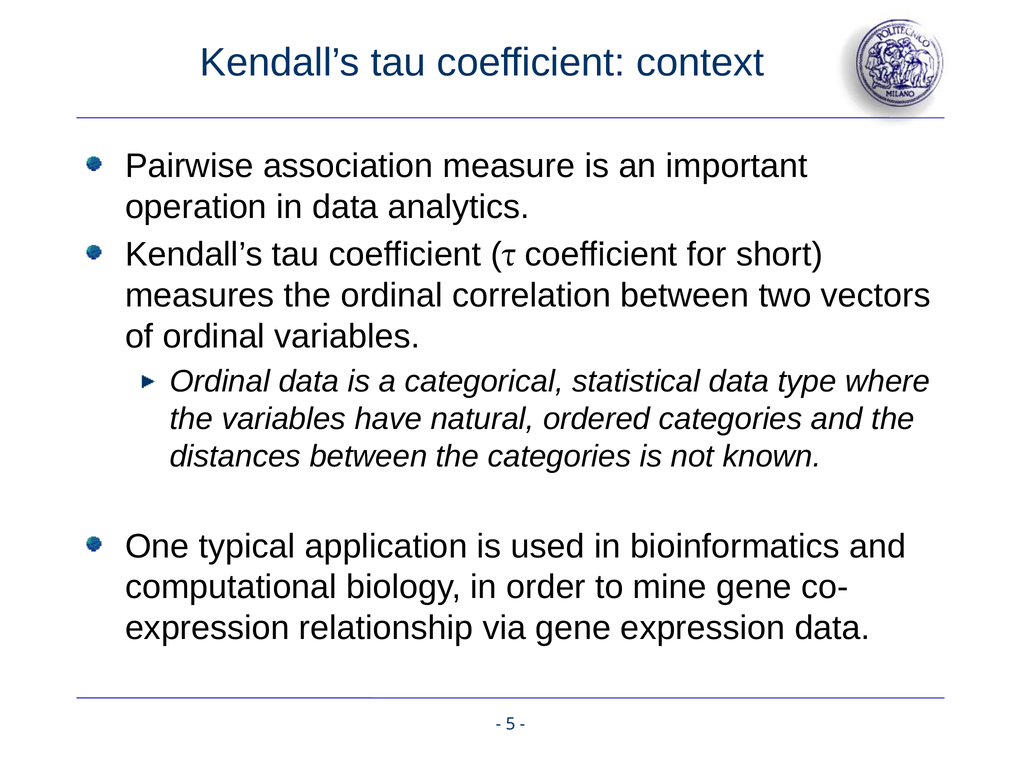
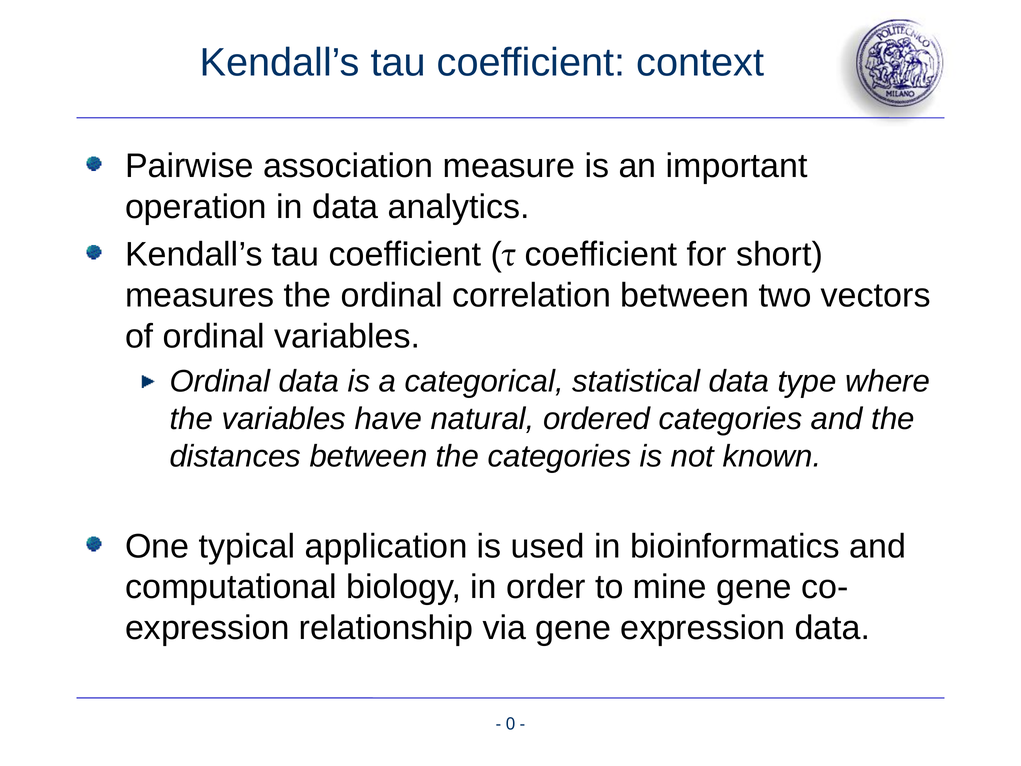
5: 5 -> 0
